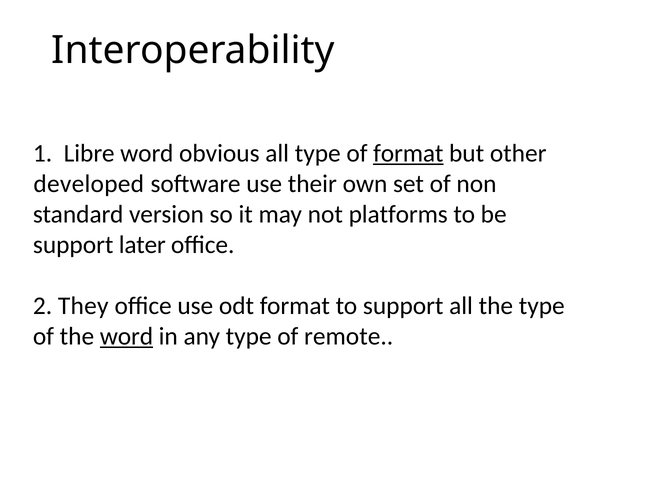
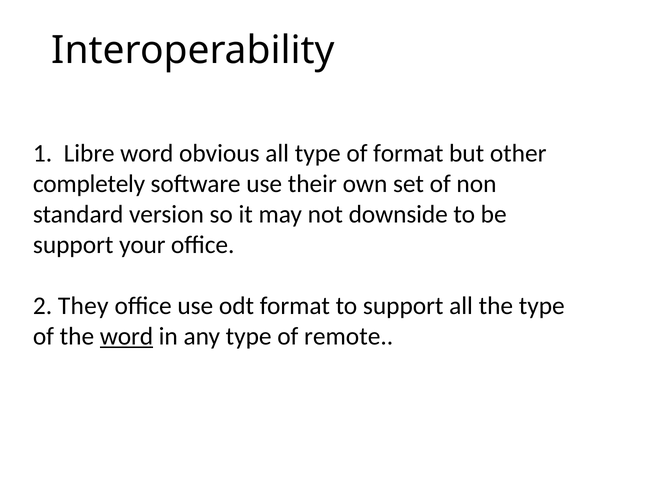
format at (408, 153) underline: present -> none
developed: developed -> completely
platforms: platforms -> downside
later: later -> your
